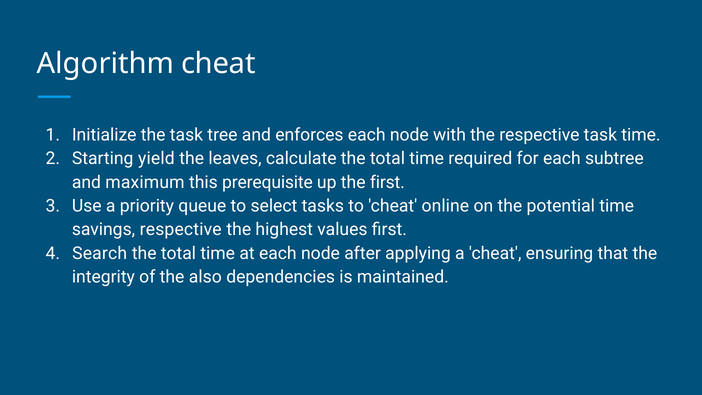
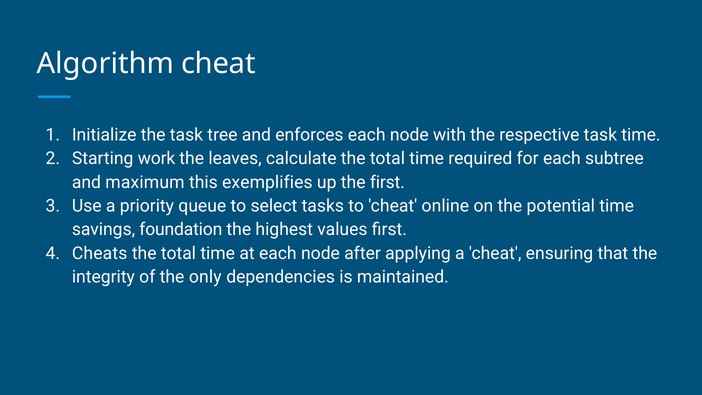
yield: yield -> work
prerequisite: prerequisite -> exemplifies
savings respective: respective -> foundation
Search: Search -> Cheats
also: also -> only
